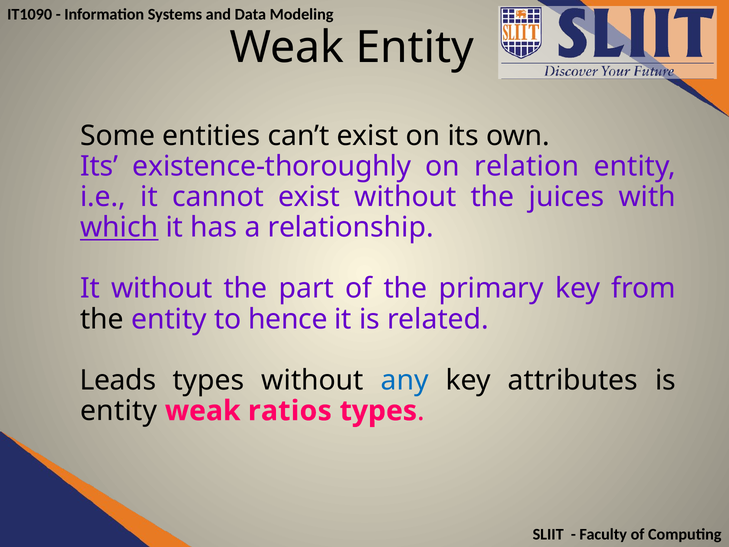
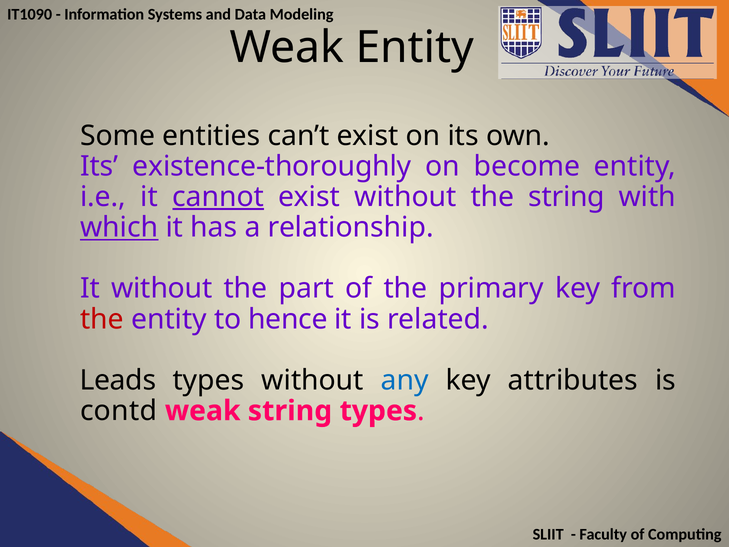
relation: relation -> become
cannot underline: none -> present
the juices: juices -> string
the at (102, 319) colour: black -> red
entity at (119, 411): entity -> contd
weak ratios: ratios -> string
